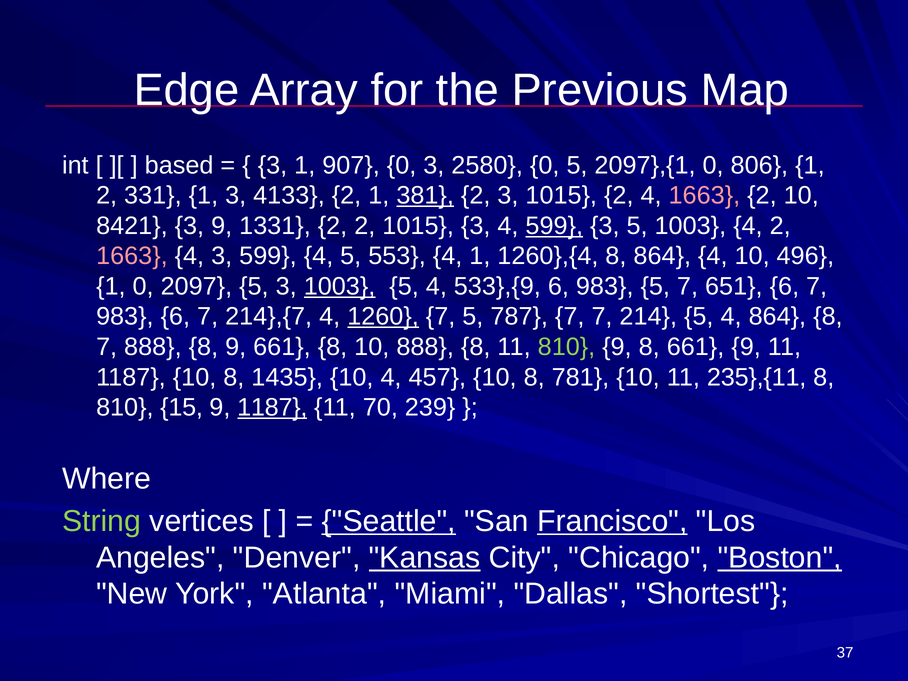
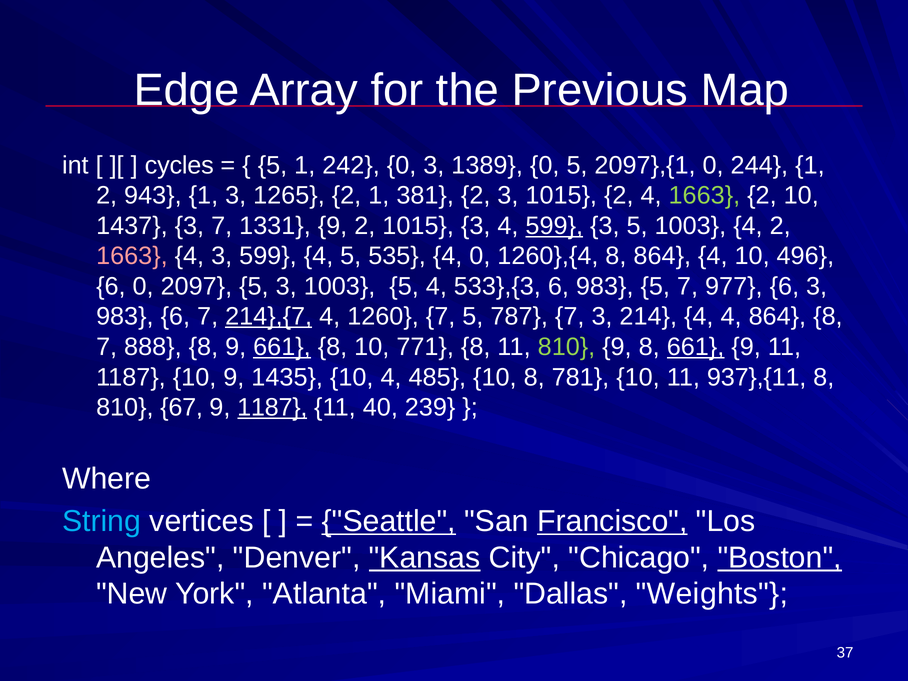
based: based -> cycles
3 at (272, 165): 3 -> 5
907: 907 -> 242
2580: 2580 -> 1389
806: 806 -> 244
331: 331 -> 943
4133: 4133 -> 1265
381 underline: present -> none
1663 at (704, 196) colour: pink -> light green
8421: 8421 -> 1437
3 9: 9 -> 7
1331 2: 2 -> 9
553: 553 -> 535
4 1: 1 -> 0
1 at (111, 286): 1 -> 6
1003 at (340, 286) underline: present -> none
533},{9: 533},{9 -> 533},{3
651: 651 -> 977
7 at (817, 286): 7 -> 3
214},{7 underline: none -> present
1260 underline: present -> none
7 7: 7 -> 3
214 5: 5 -> 4
661 at (282, 347) underline: none -> present
10 888: 888 -> 771
661 at (696, 347) underline: none -> present
1187 10 8: 8 -> 9
457: 457 -> 485
235},{11: 235},{11 -> 937},{11
15: 15 -> 67
70: 70 -> 40
String colour: light green -> light blue
Shortest: Shortest -> Weights
